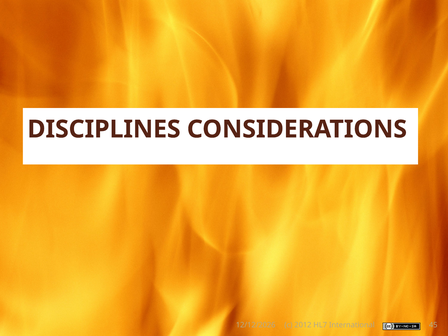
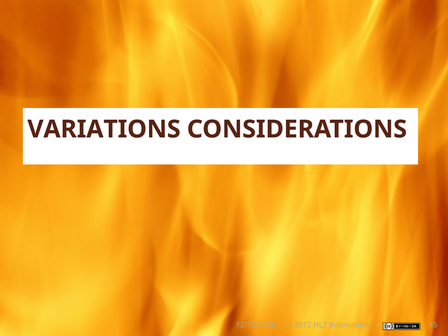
DISCIPLINES: DISCIPLINES -> VARIATIONS
